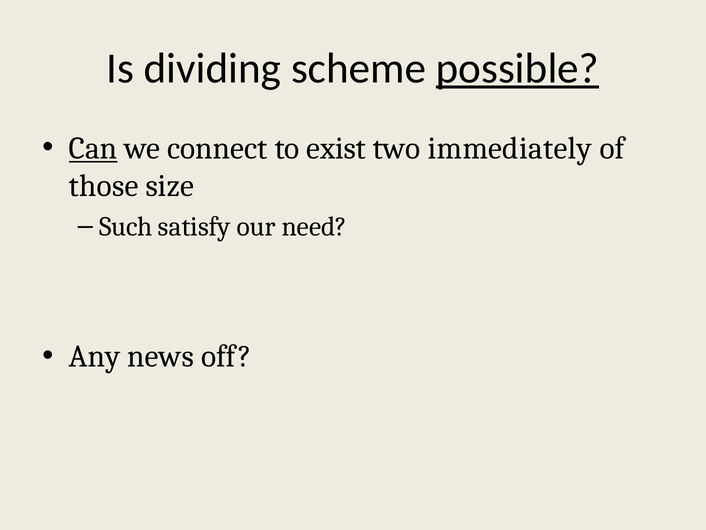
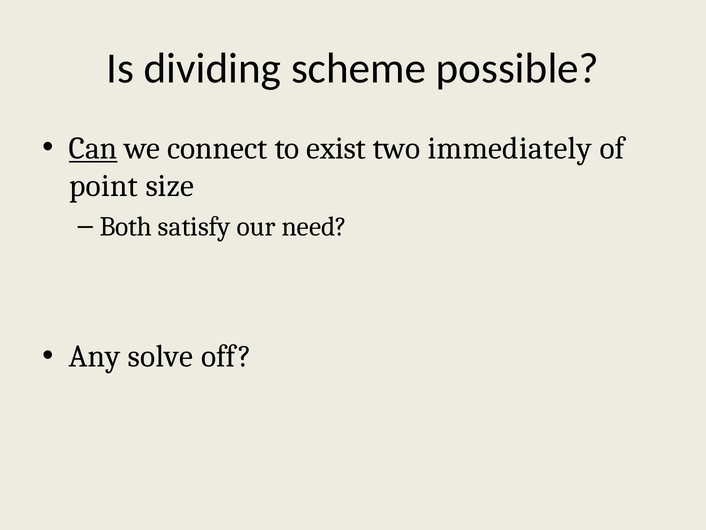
possible underline: present -> none
those: those -> point
Such: Such -> Both
news: news -> solve
